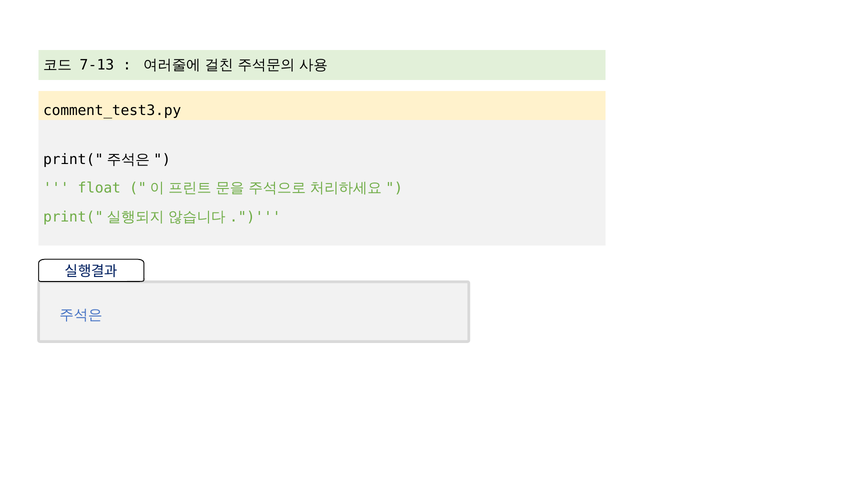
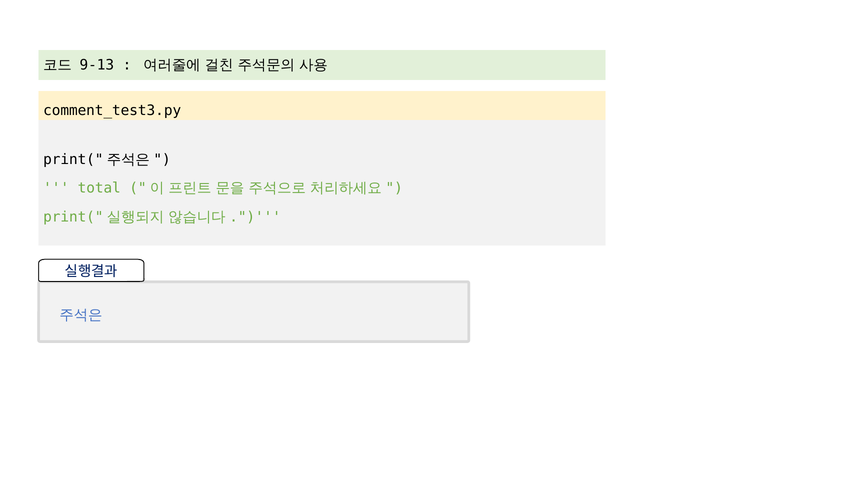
7-13: 7-13 -> 9-13
float: float -> total
